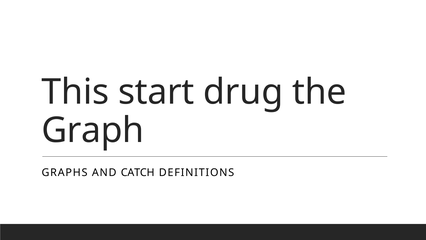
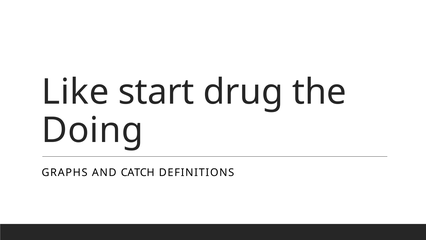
This: This -> Like
Graph: Graph -> Doing
